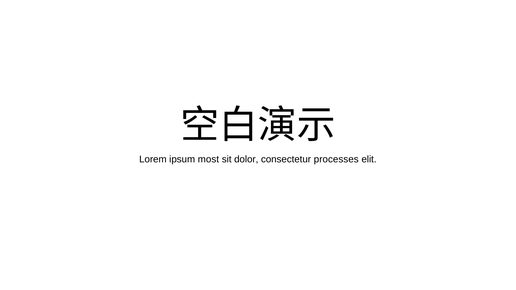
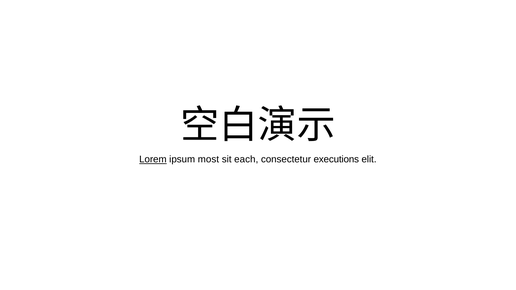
Lorem underline: none -> present
dolor: dolor -> each
processes: processes -> executions
